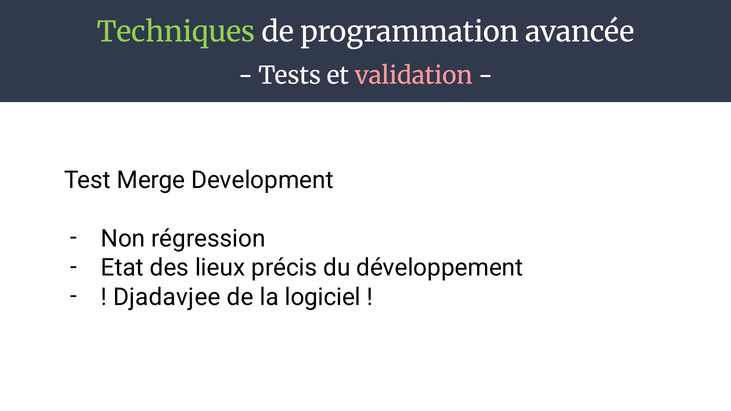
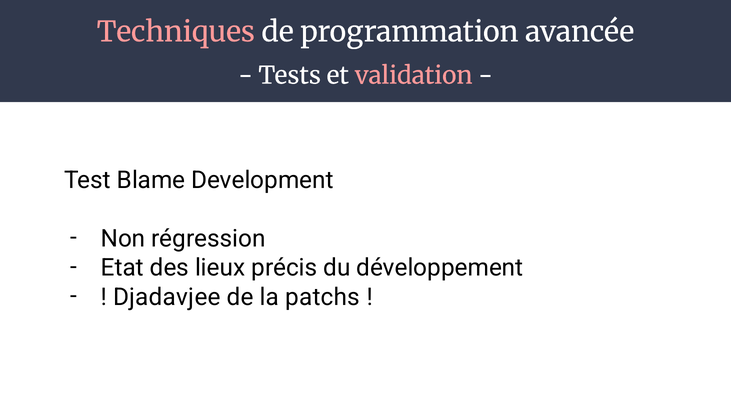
Techniques colour: light green -> pink
Merge: Merge -> Blame
logiciel: logiciel -> patchs
